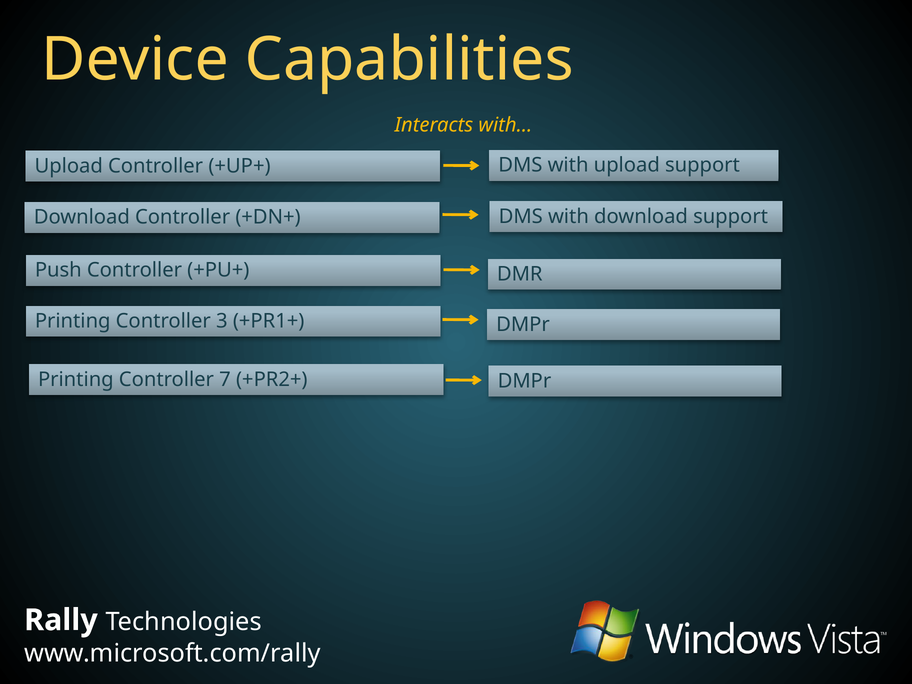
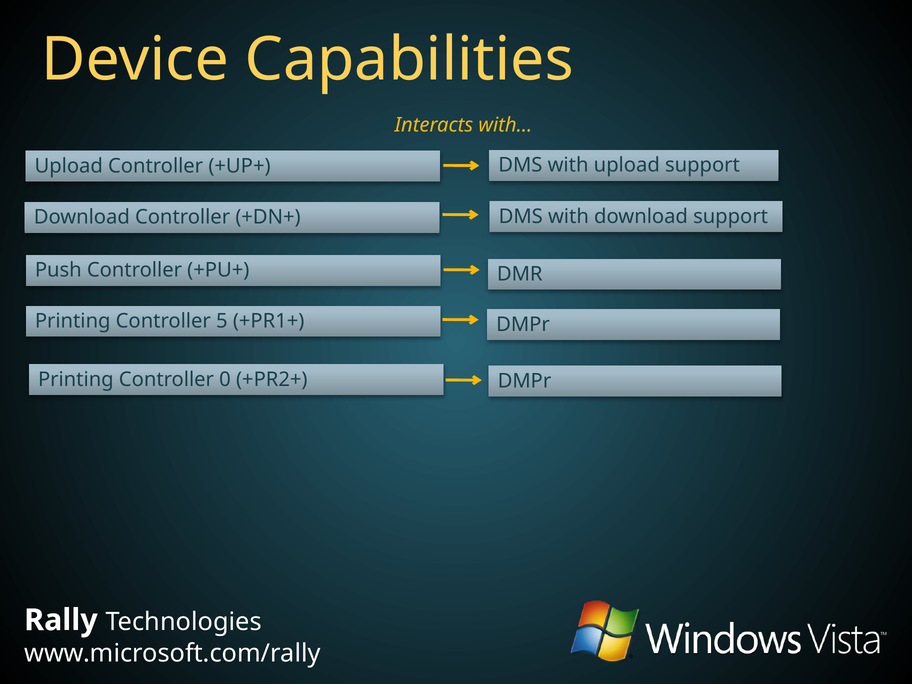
3: 3 -> 5
7: 7 -> 0
